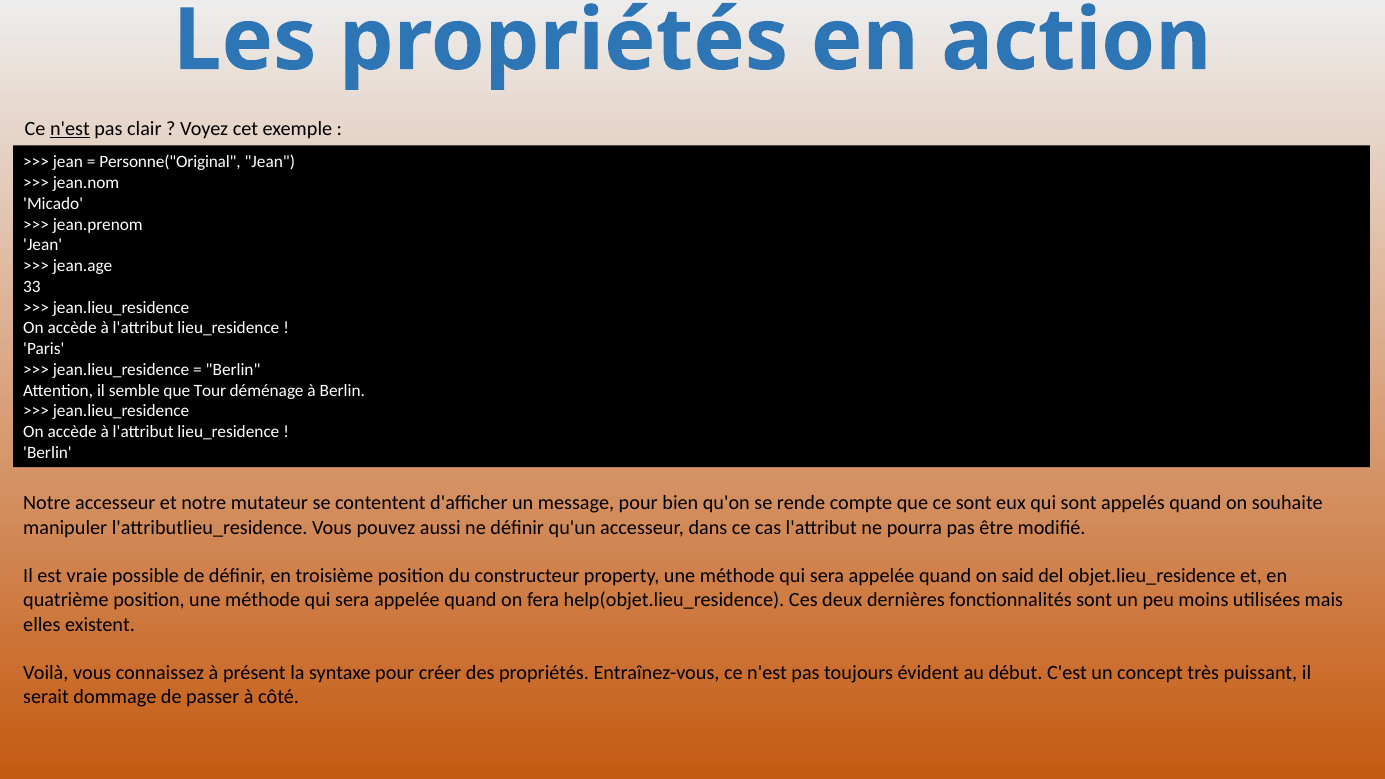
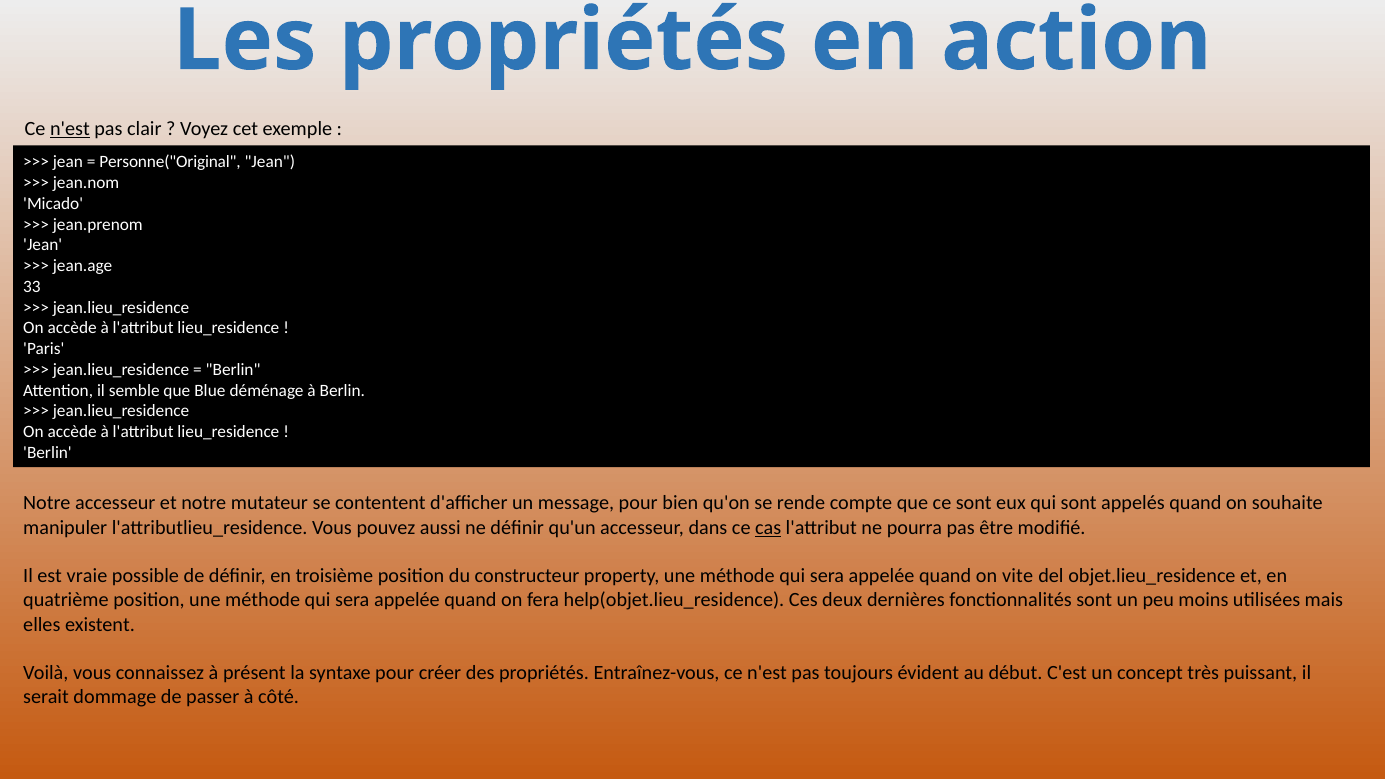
Tour: Tour -> Blue
cas underline: none -> present
said: said -> vite
